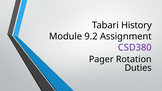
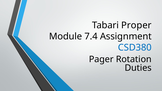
History: History -> Proper
9.2: 9.2 -> 7.4
CSD380 colour: purple -> blue
